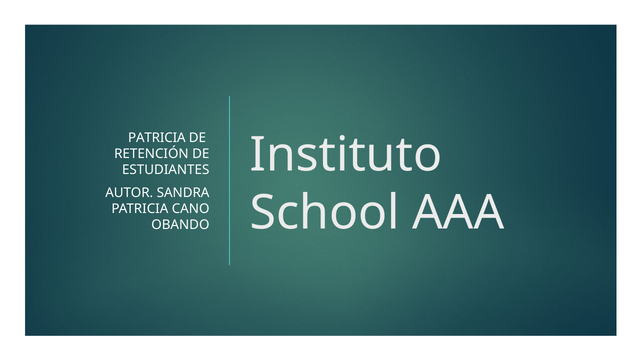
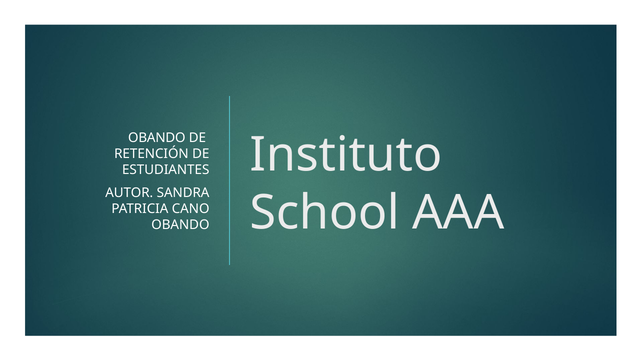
PATRICIA at (157, 138): PATRICIA -> OBANDO
